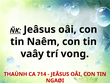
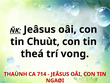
Naêm: Naêm -> Chuùt
vaây: vaây -> theá
